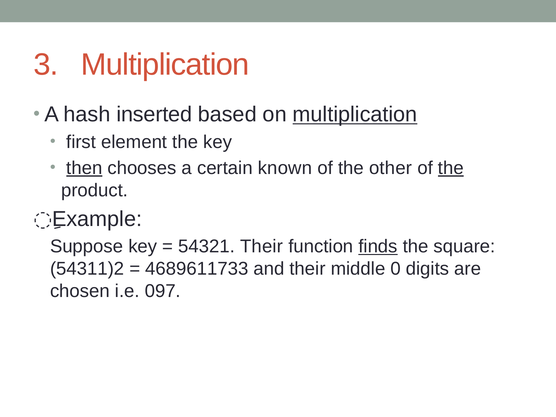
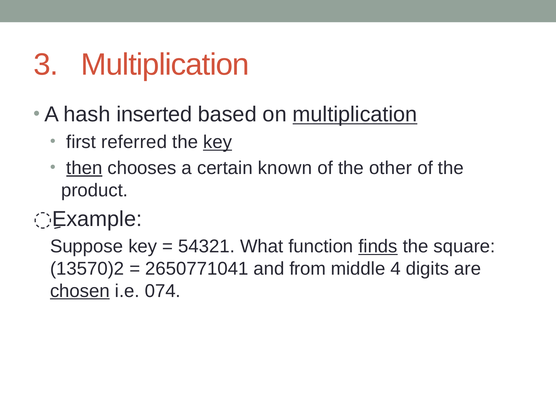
element: element -> referred
key at (218, 142) underline: none -> present
the at (451, 168) underline: present -> none
54321 Their: Their -> What
54311)2: 54311)2 -> 13570)2
4689611733: 4689611733 -> 2650771041
and their: their -> from
0: 0 -> 4
chosen underline: none -> present
097: 097 -> 074
